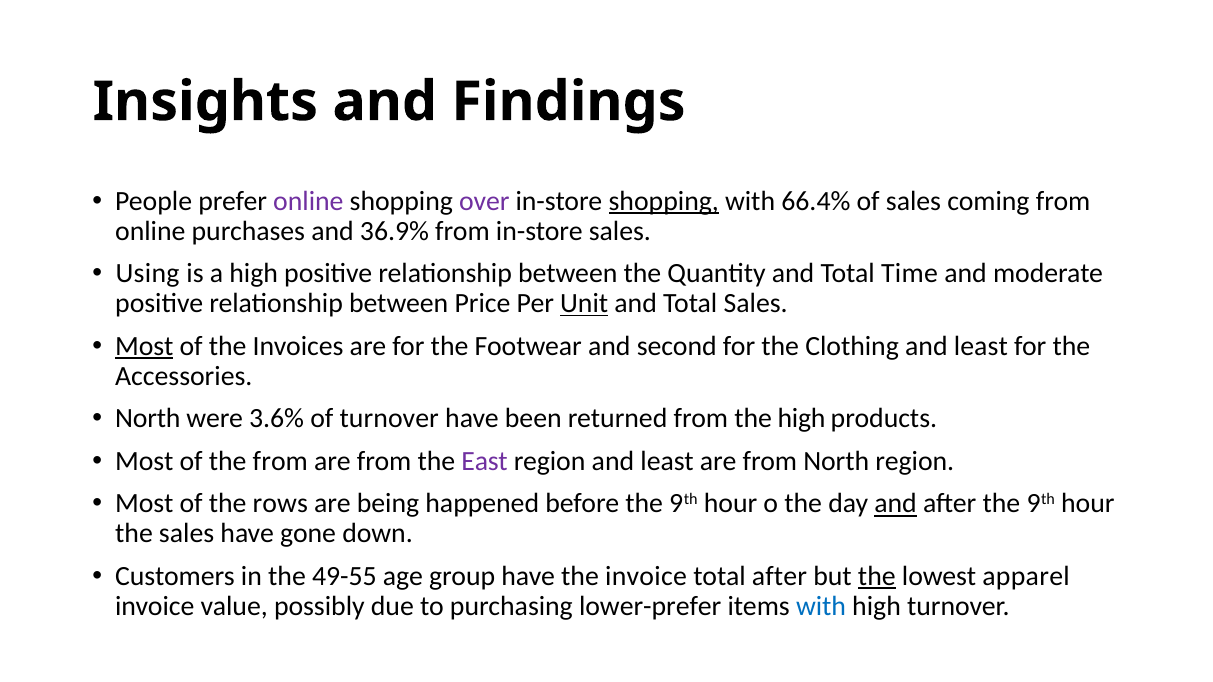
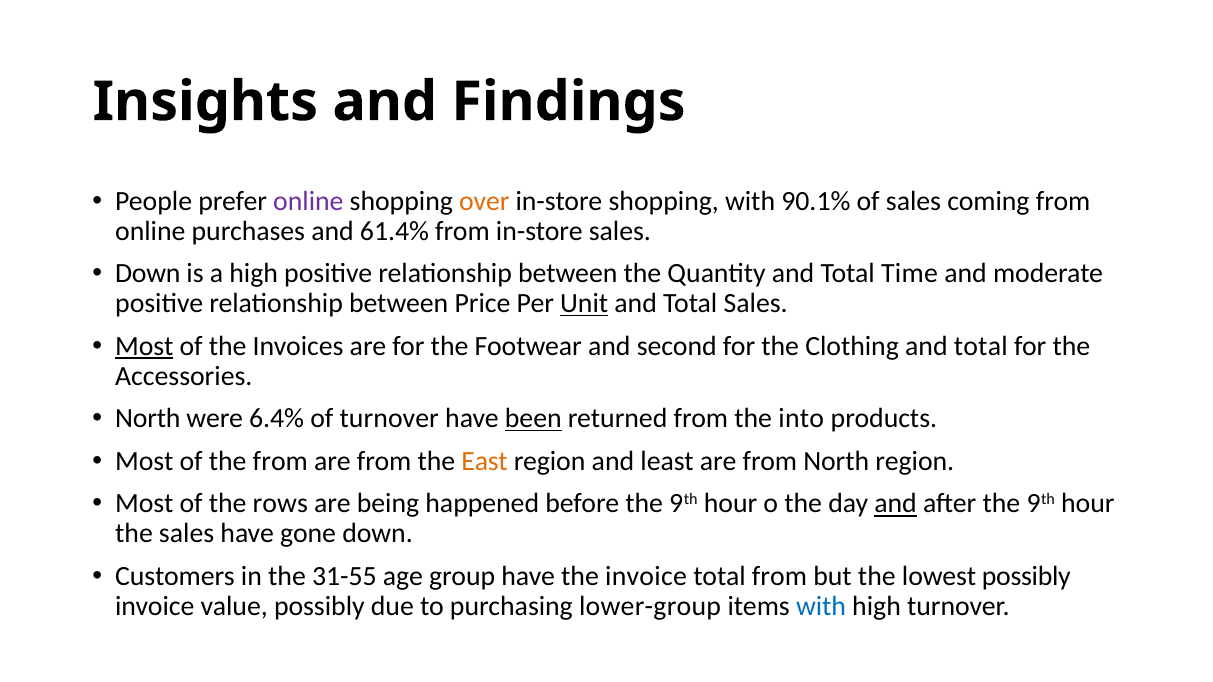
over colour: purple -> orange
shopping at (664, 201) underline: present -> none
66.4%: 66.4% -> 90.1%
36.9%: 36.9% -> 61.4%
Using at (148, 274): Using -> Down
Clothing and least: least -> total
3.6%: 3.6% -> 6.4%
been underline: none -> present
the high: high -> into
East colour: purple -> orange
49-55: 49-55 -> 31-55
total after: after -> from
the at (877, 577) underline: present -> none
lowest apparel: apparel -> possibly
lower-prefer: lower-prefer -> lower-group
